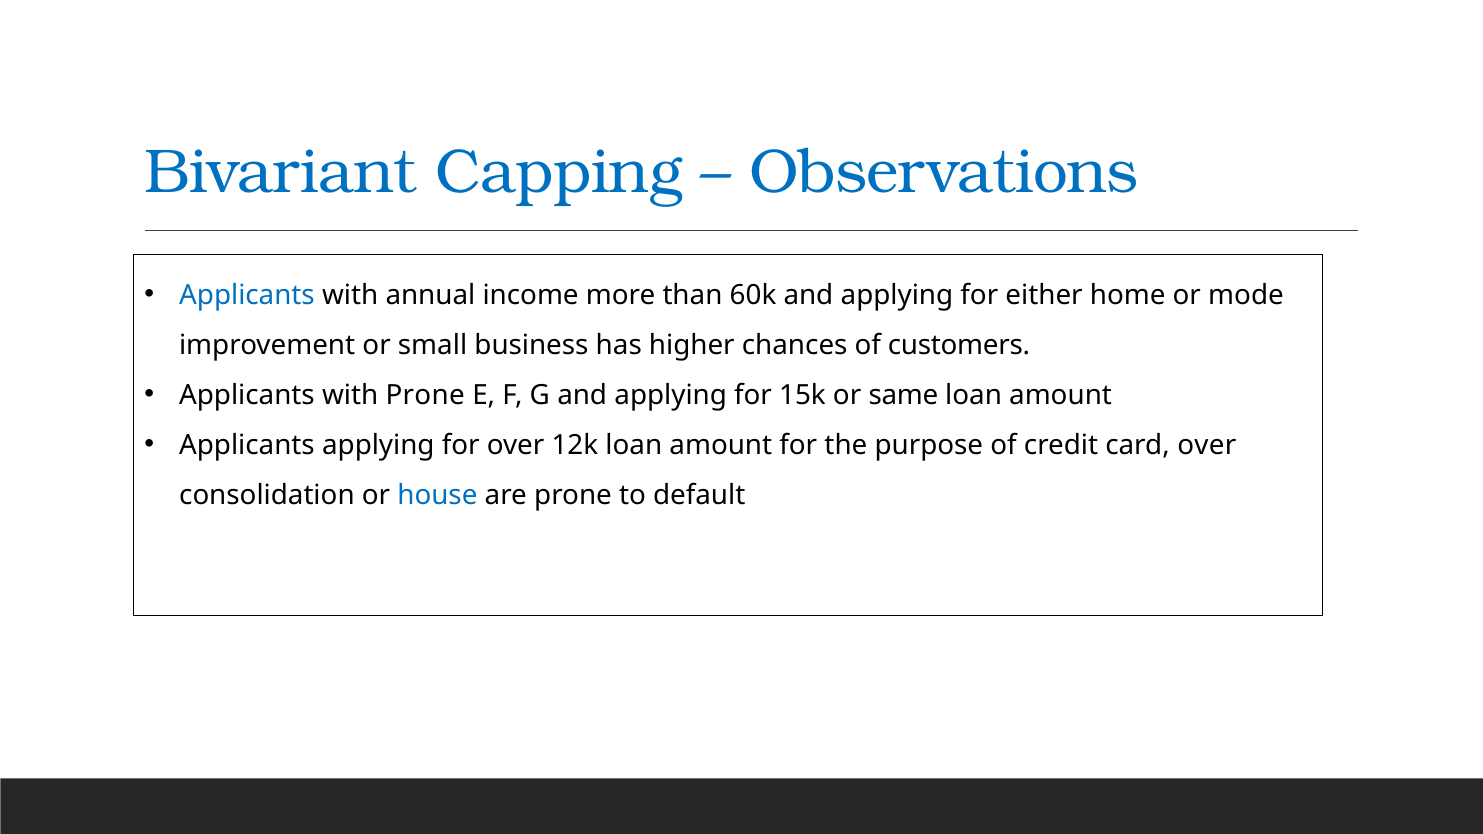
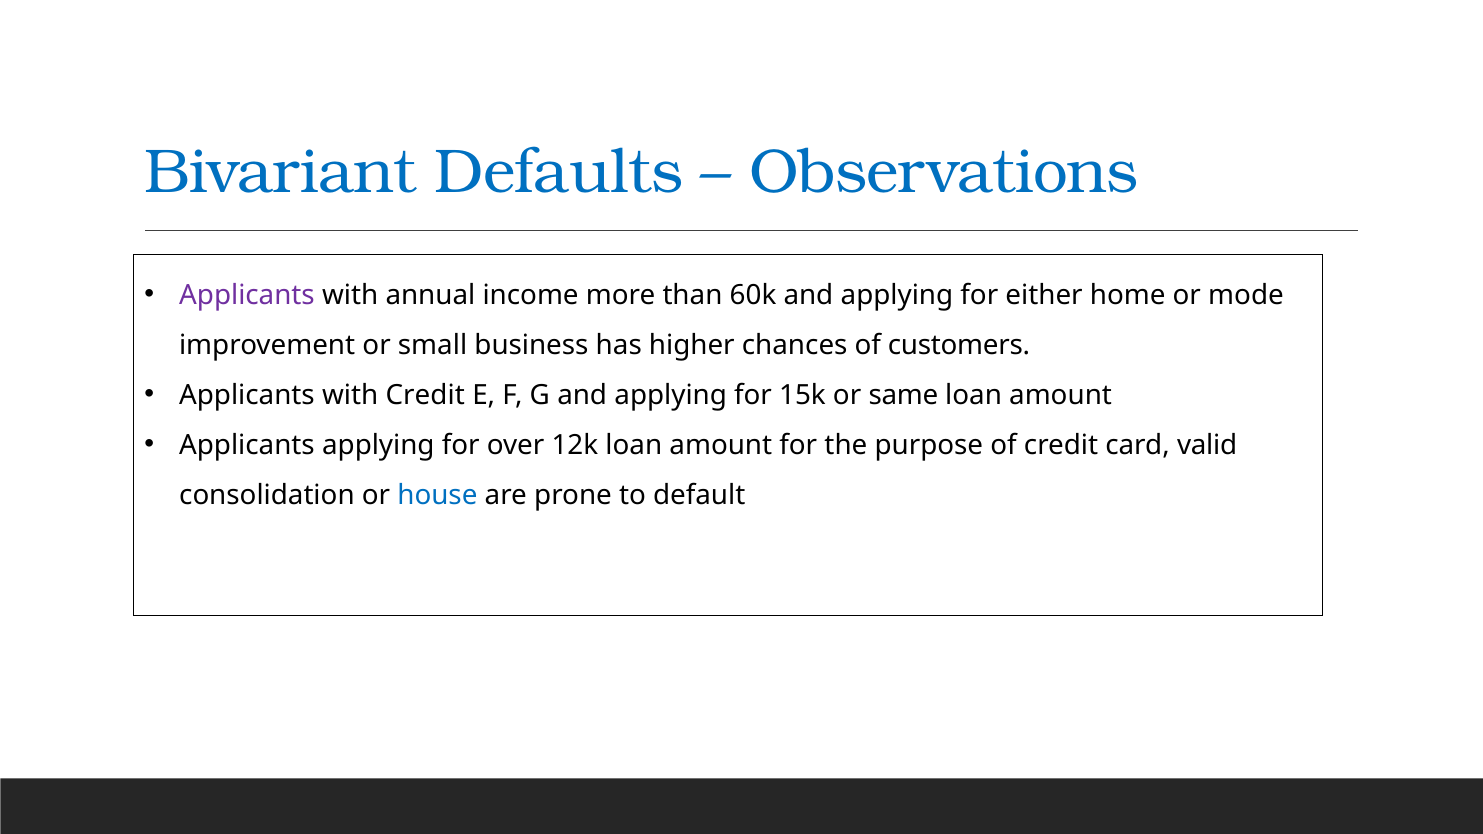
Capping: Capping -> Defaults
Applicants at (247, 295) colour: blue -> purple
with Prone: Prone -> Credit
card over: over -> valid
